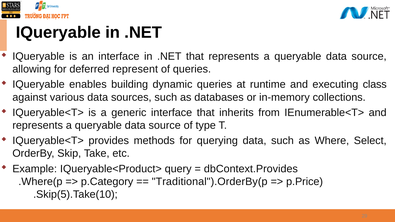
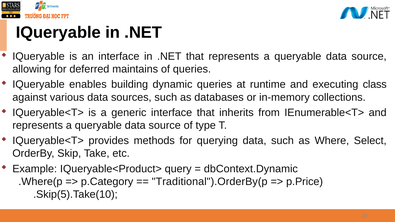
represent: represent -> maintains
dbContext.Provides: dbContext.Provides -> dbContext.Dynamic
